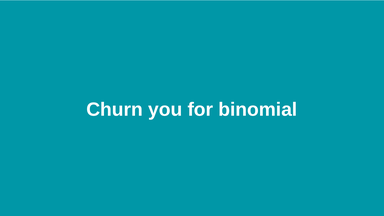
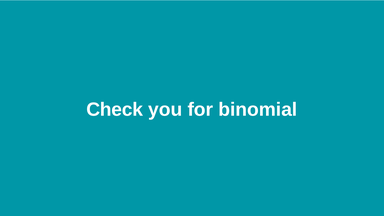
Churn: Churn -> Check
